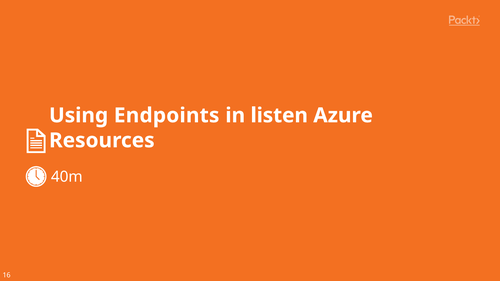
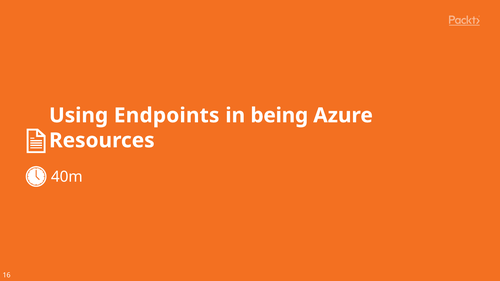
listen: listen -> being
